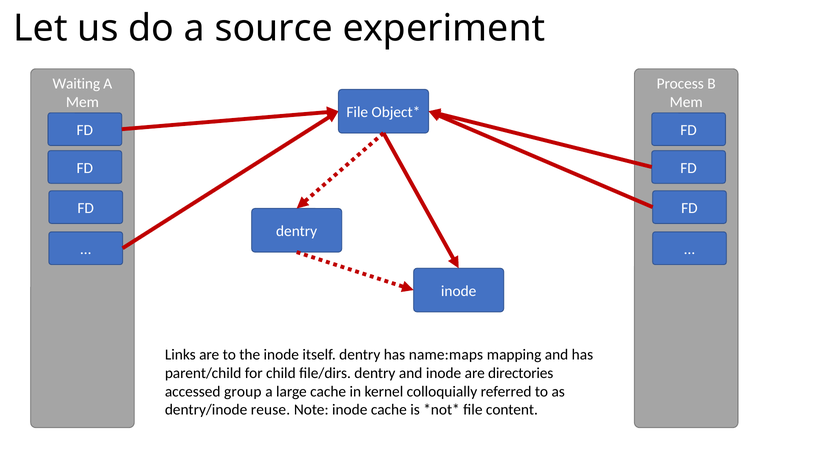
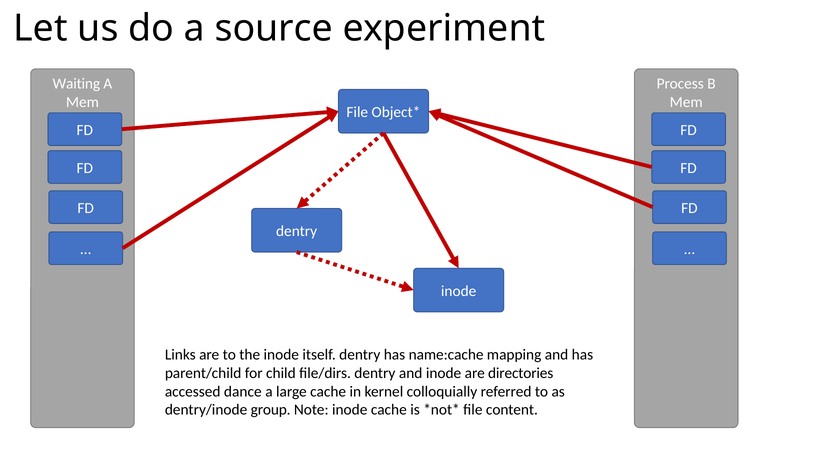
name:maps: name:maps -> name:cache
group: group -> dance
reuse: reuse -> group
